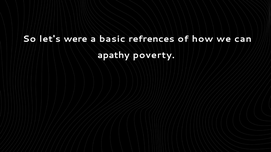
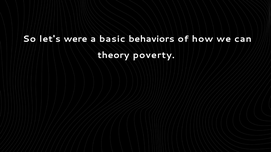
refrences: refrences -> behaviors
apathy: apathy -> theory
